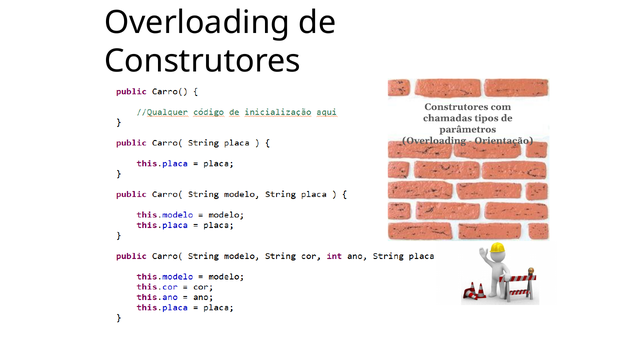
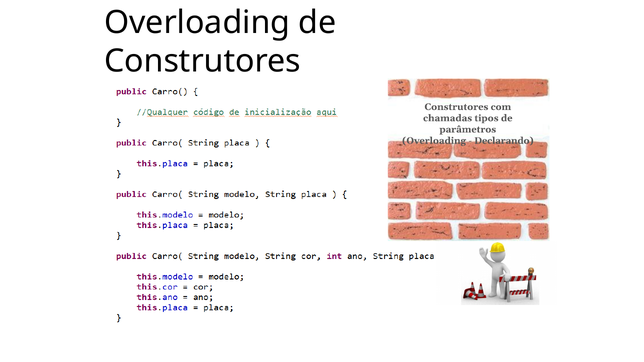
Orientação: Orientação -> Declarando
